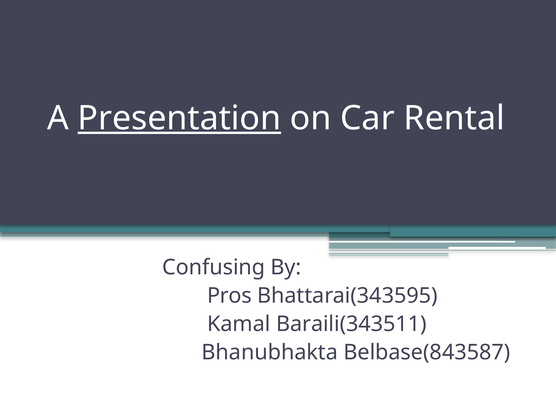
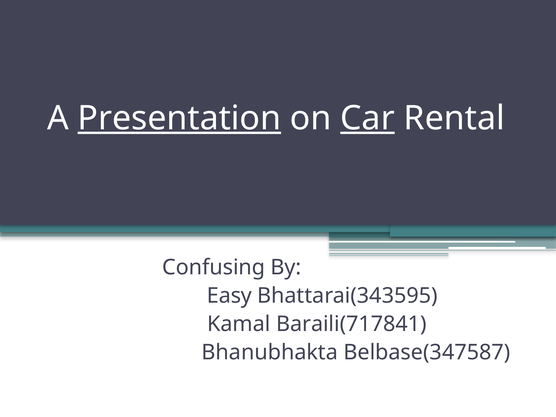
Car underline: none -> present
Pros: Pros -> Easy
Baraili(343511: Baraili(343511 -> Baraili(717841
Belbase(843587: Belbase(843587 -> Belbase(347587
